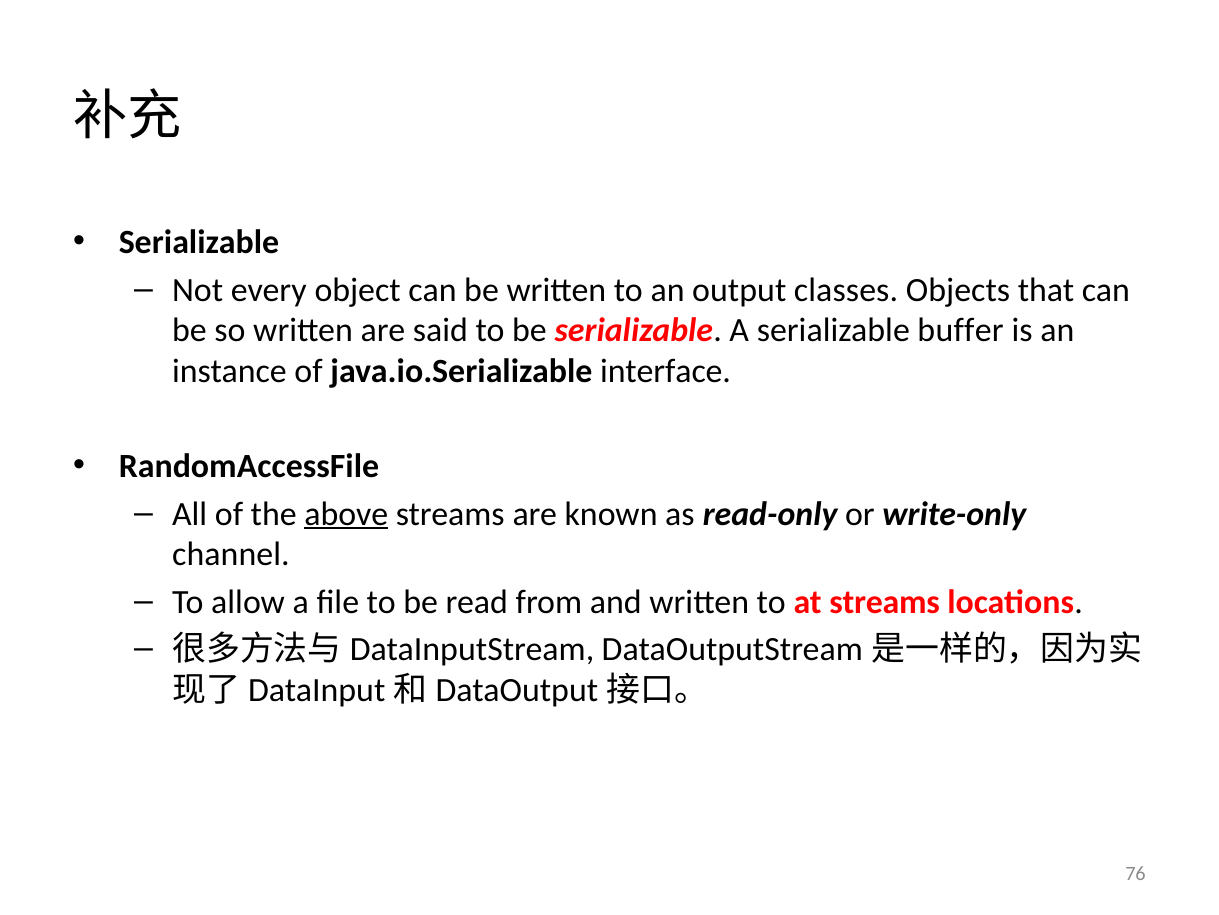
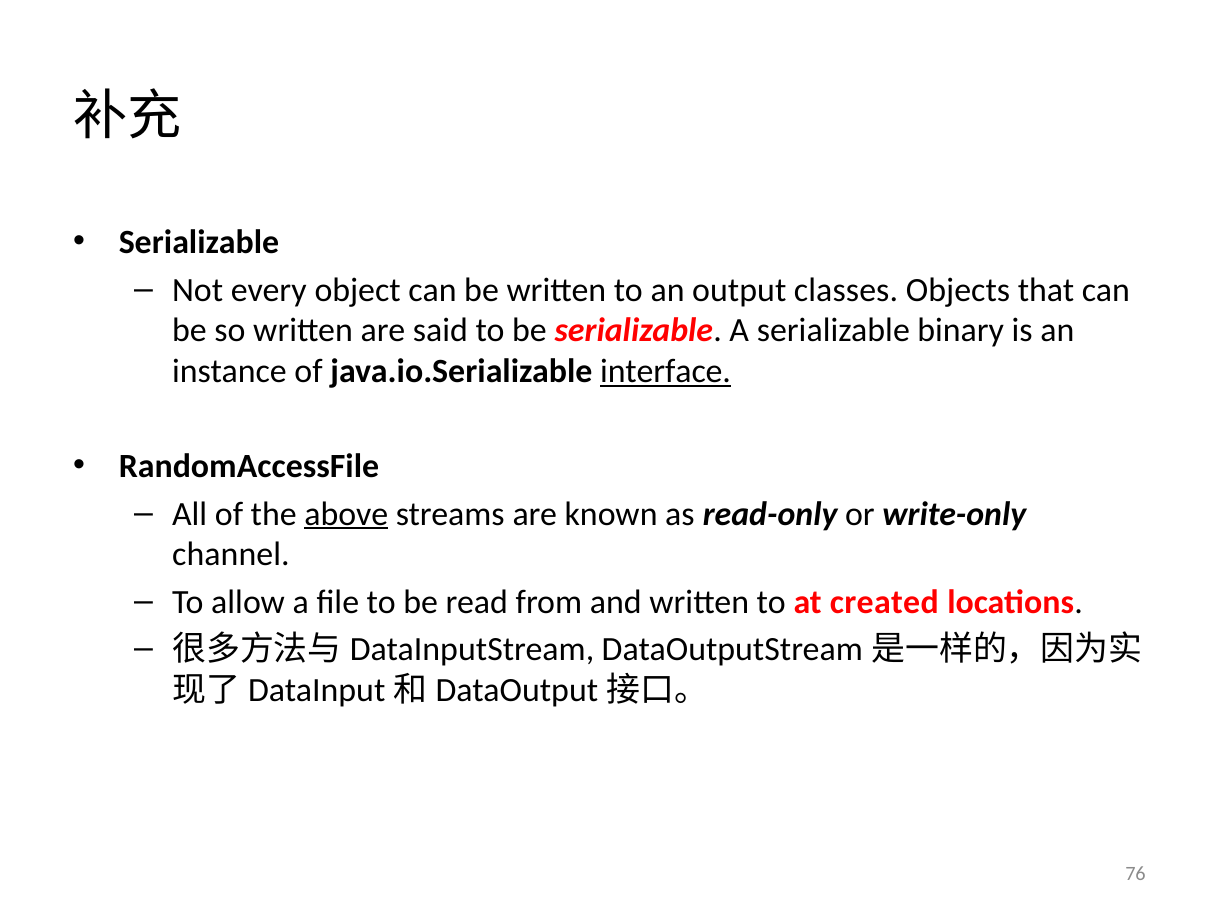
buffer: buffer -> binary
interface underline: none -> present
at streams: streams -> created
